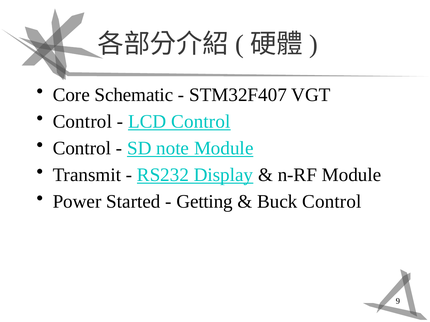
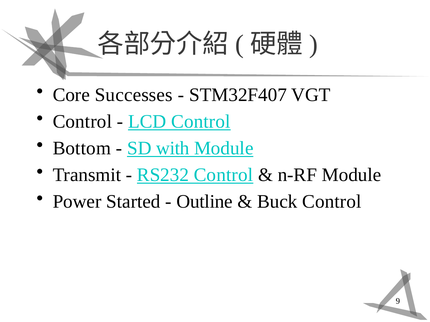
Schematic: Schematic -> Successes
Control at (82, 148): Control -> Bottom
note: note -> with
RS232 Display: Display -> Control
Getting: Getting -> Outline
